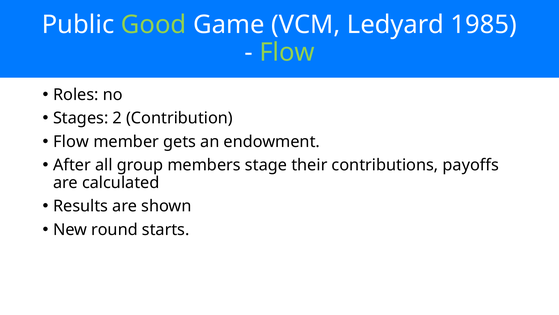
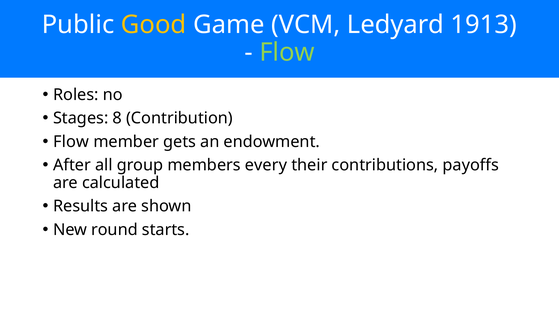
Good colour: light green -> yellow
1985: 1985 -> 1913
2: 2 -> 8
stage: stage -> every
